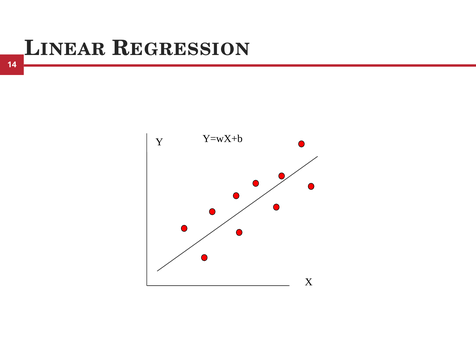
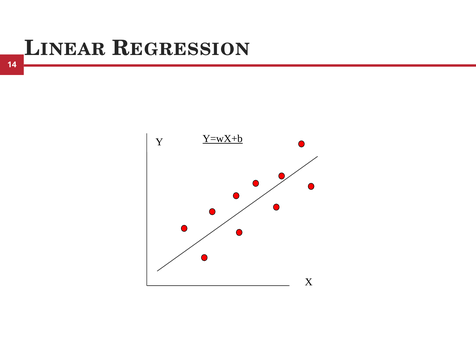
Y=wX+b underline: none -> present
